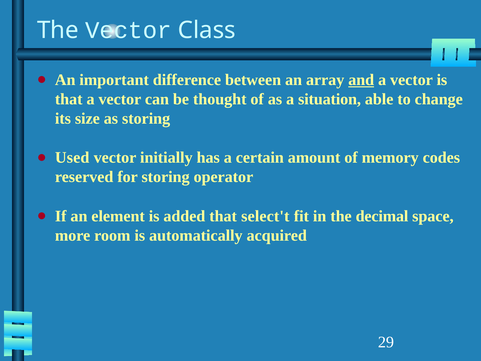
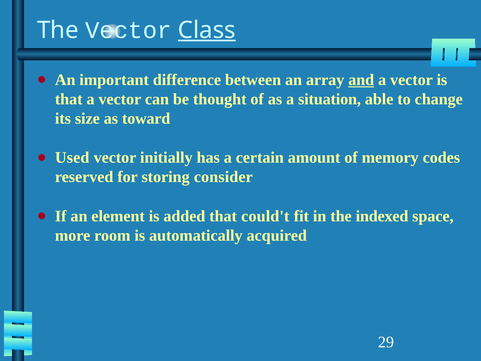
Class underline: none -> present
as storing: storing -> toward
operator: operator -> consider
select't: select't -> could't
decimal: decimal -> indexed
